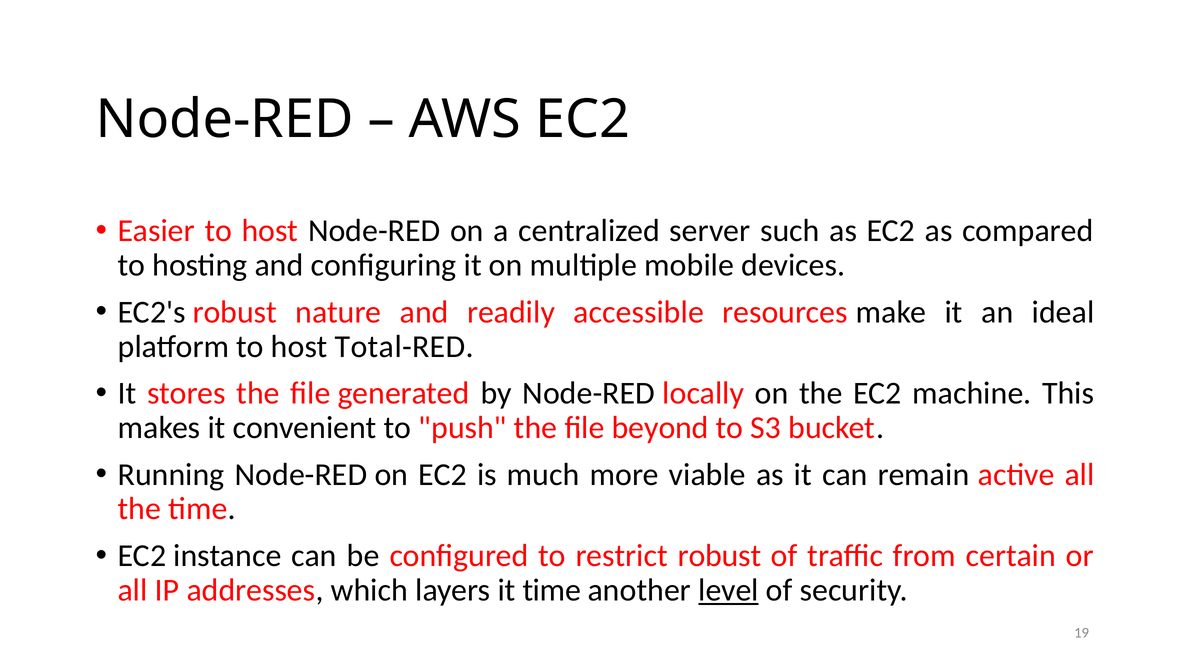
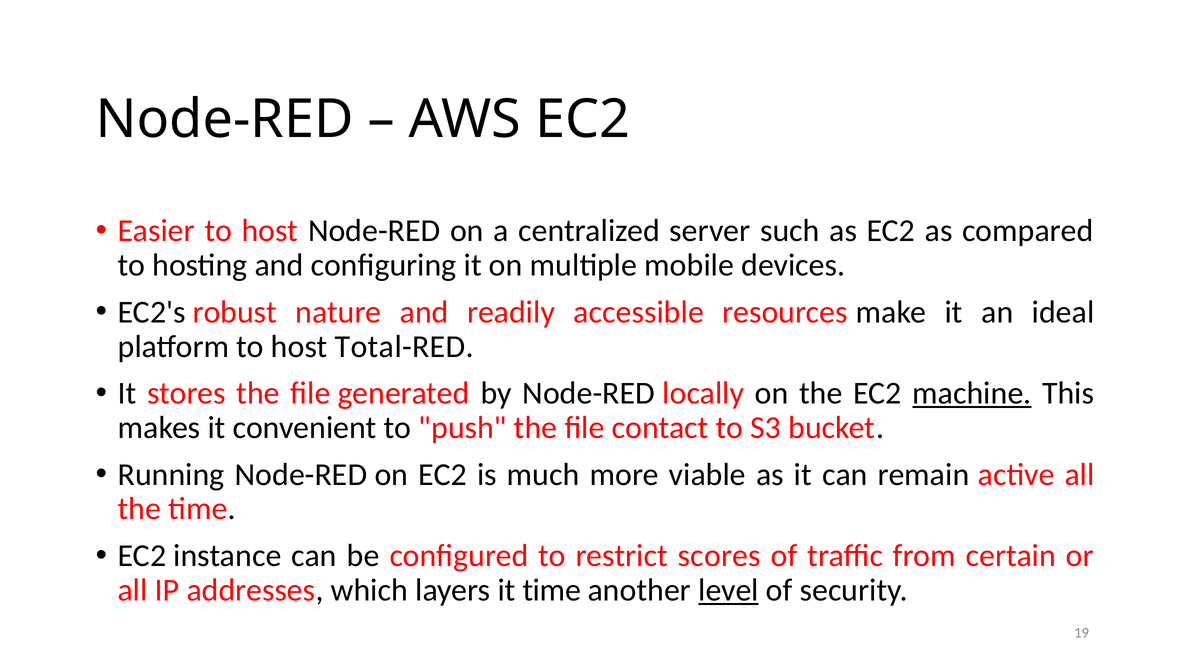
machine underline: none -> present
beyond: beyond -> contact
restrict robust: robust -> scores
